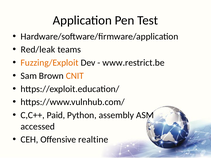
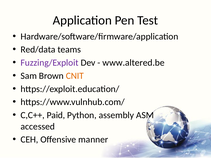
Red/leak: Red/leak -> Red/data
Fuzzing/Exploit colour: orange -> purple
www.restrict.be: www.restrict.be -> www.altered.be
realtine: realtine -> manner
